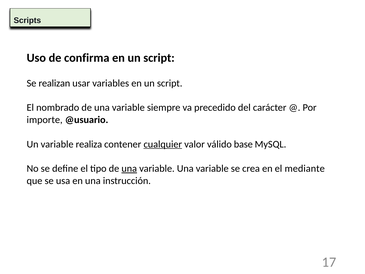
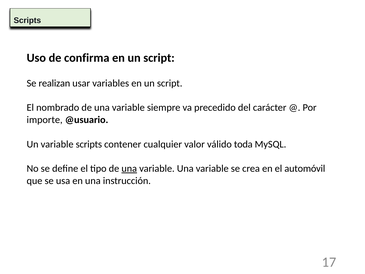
variable realiza: realiza -> scripts
cualquier underline: present -> none
base: base -> toda
mediante: mediante -> automóvil
